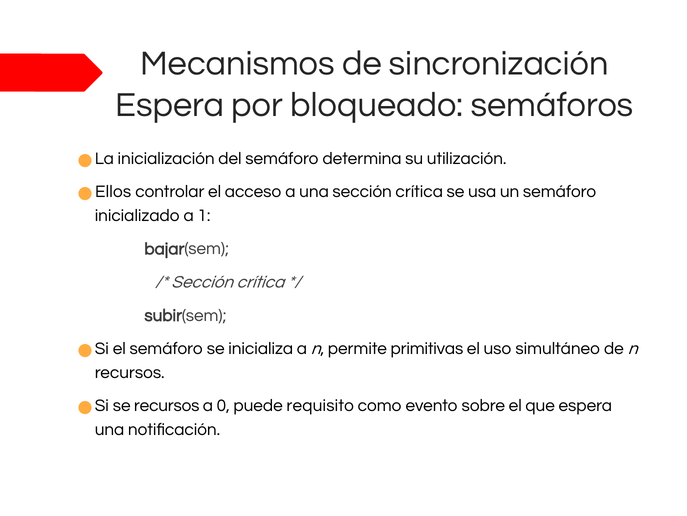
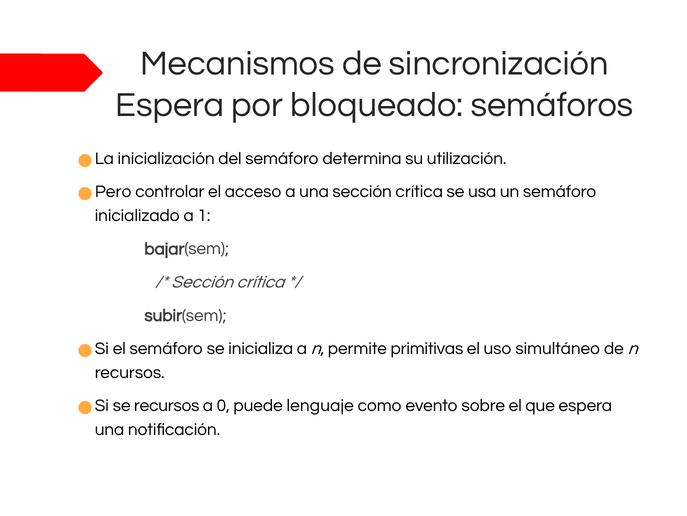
Ellos: Ellos -> Pero
requisito: requisito -> lenguaje
